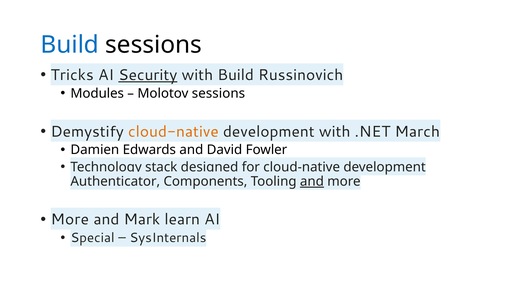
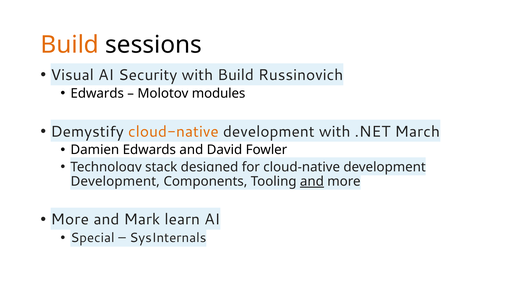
Build at (70, 45) colour: blue -> orange
Tricks: Tricks -> Visual
Security underline: present -> none
Modules at (97, 94): Modules -> Edwards
Molotov sessions: sessions -> modules
Authenticator at (115, 182): Authenticator -> Development
